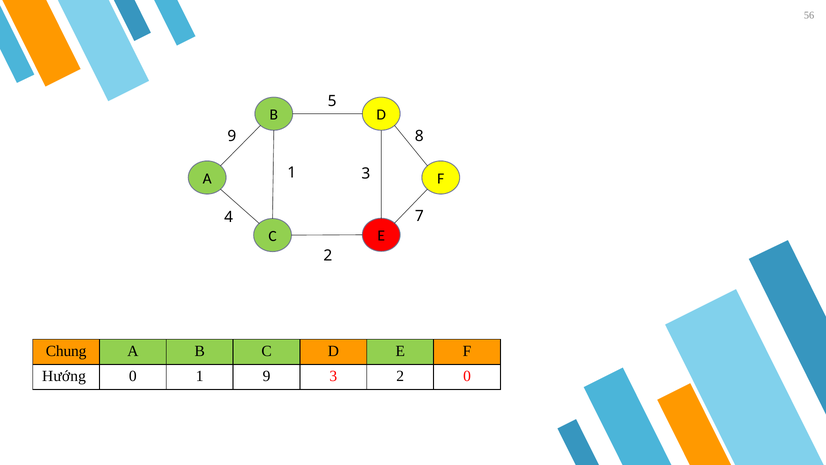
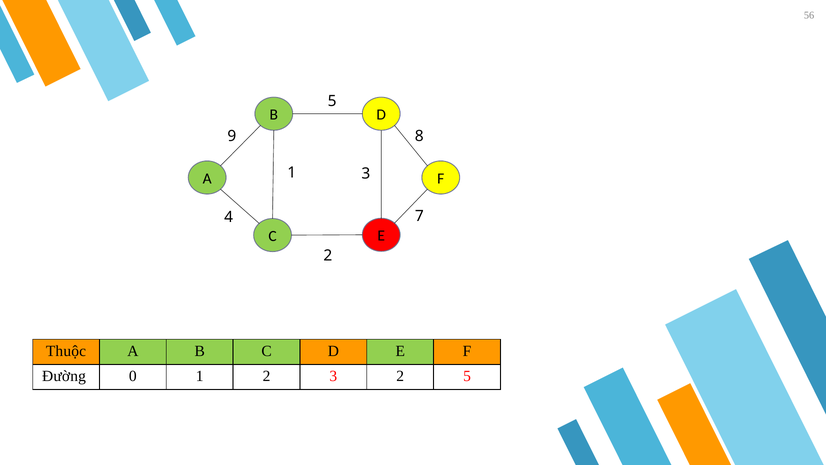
Chung: Chung -> Thuộc
Hướng: Hướng -> Đường
1 9: 9 -> 2
2 0: 0 -> 5
